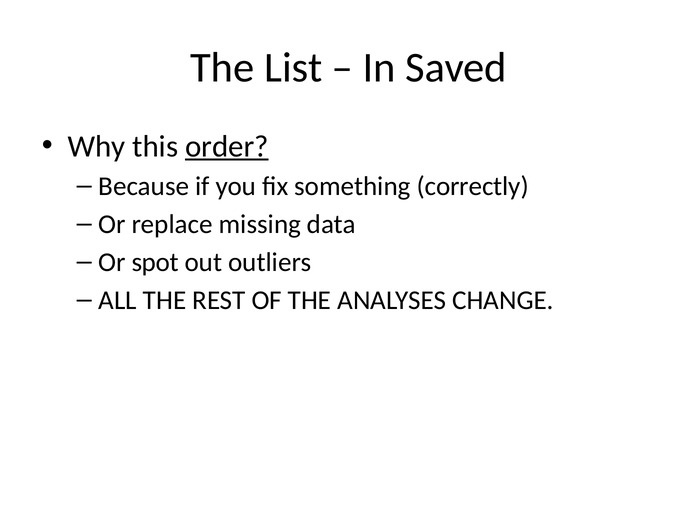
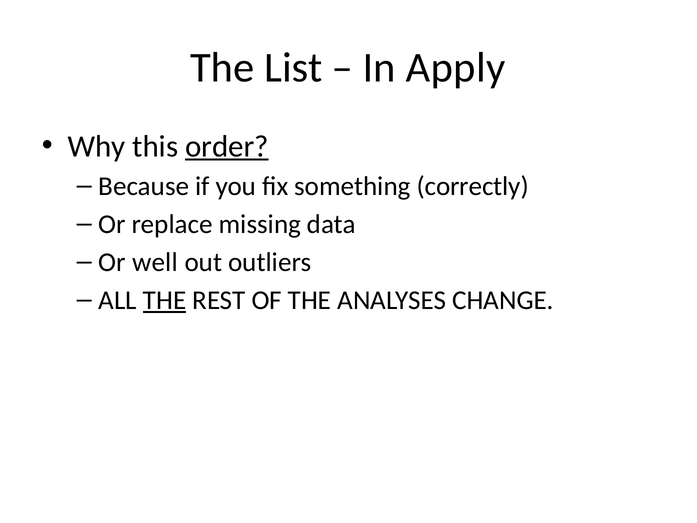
Saved: Saved -> Apply
spot: spot -> well
THE at (165, 300) underline: none -> present
